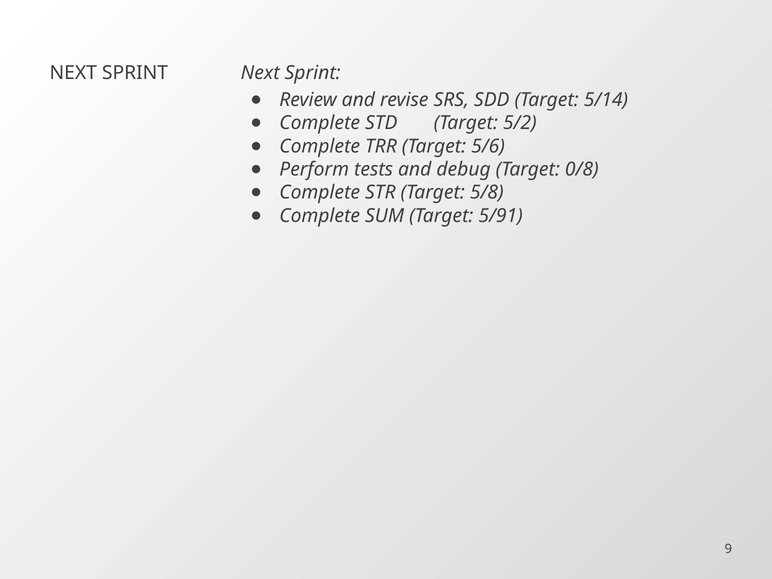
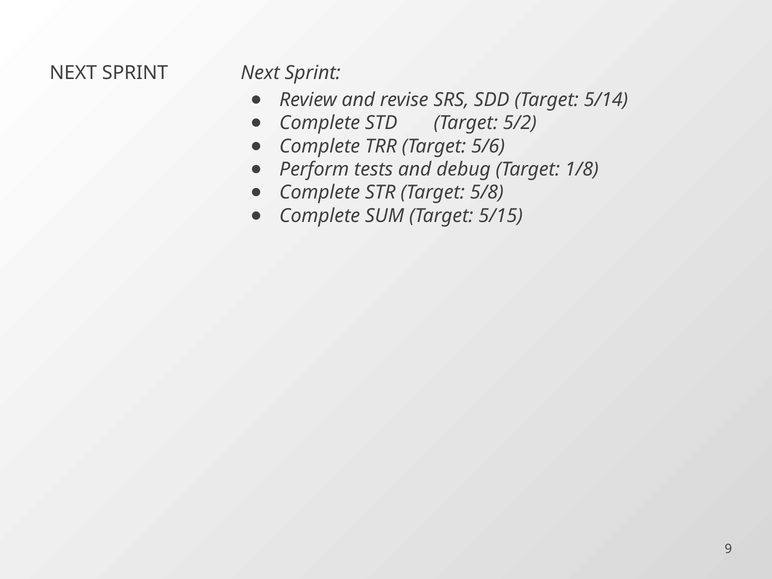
0/8: 0/8 -> 1/8
5/91: 5/91 -> 5/15
